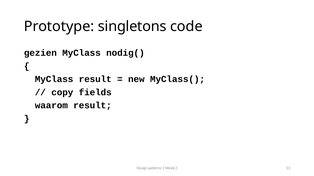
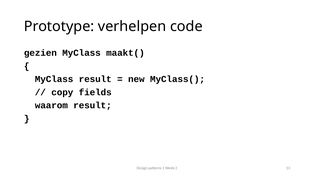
singletons: singletons -> verhelpen
nodig(: nodig( -> maakt(
